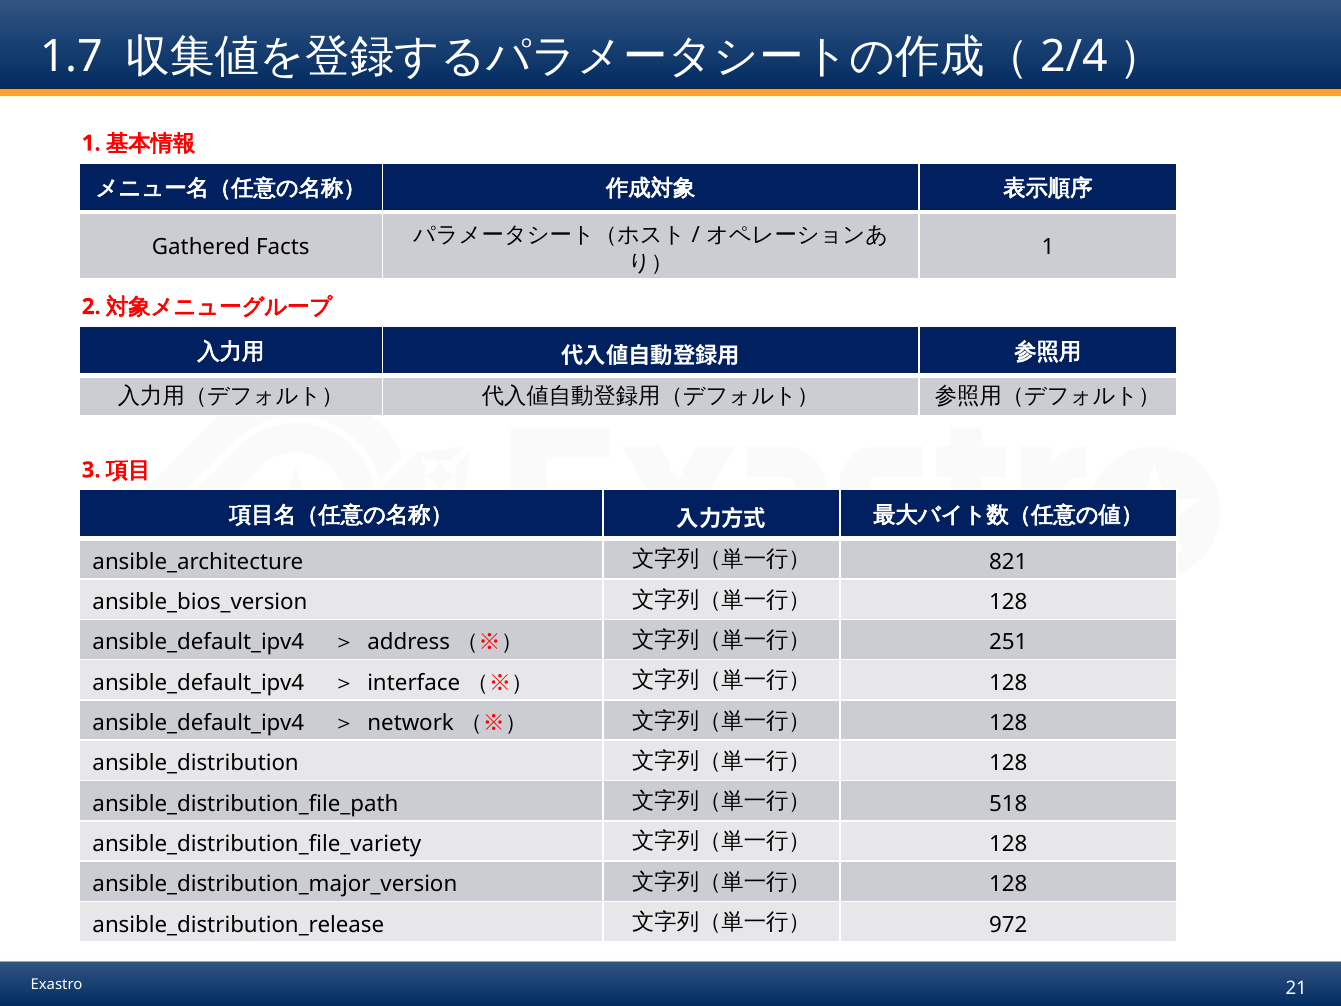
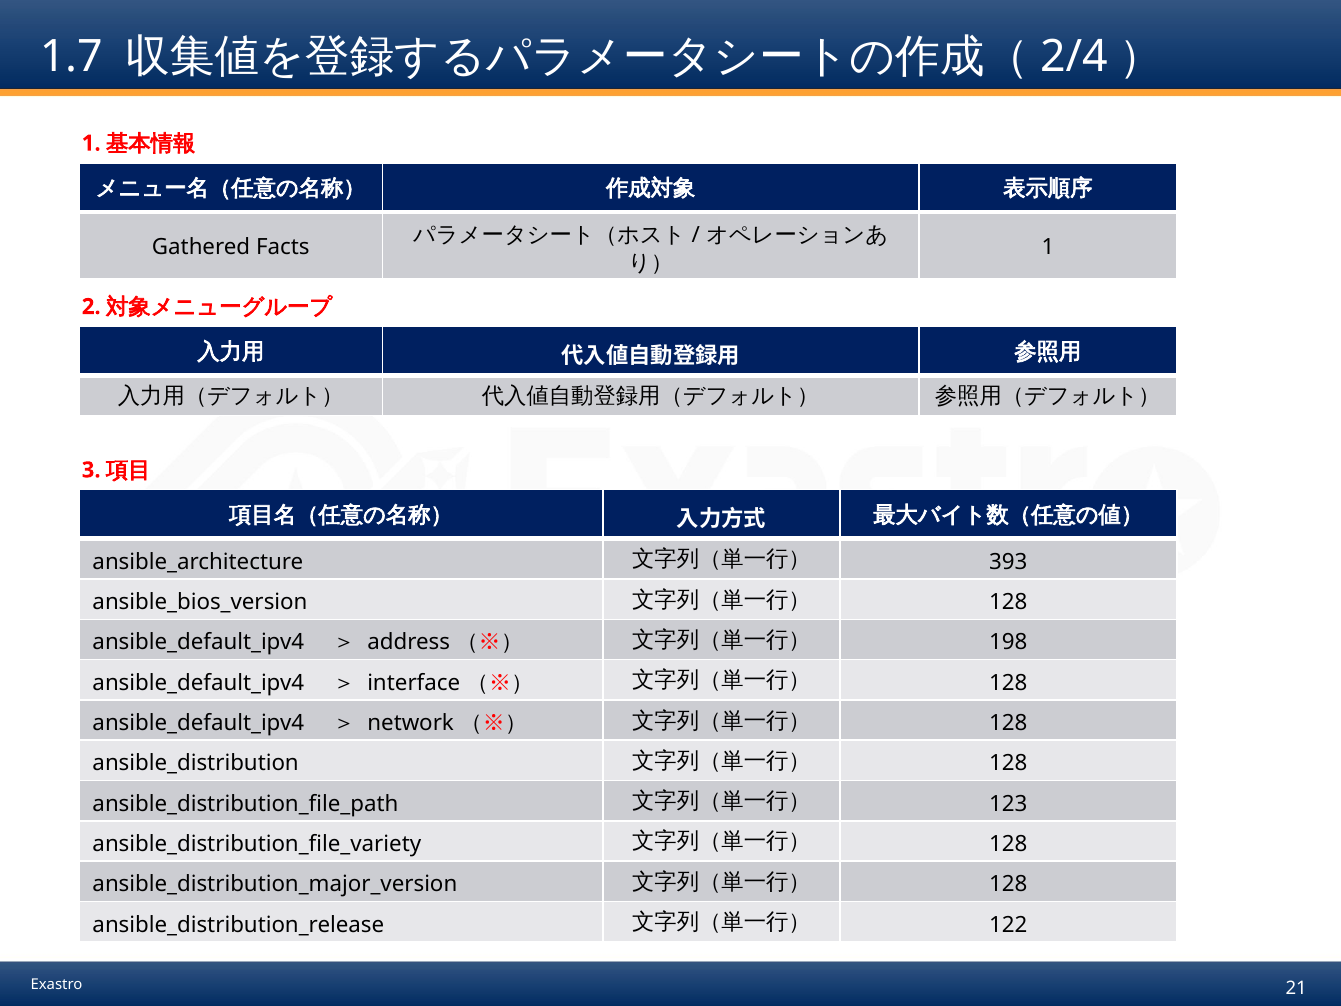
821: 821 -> 393
251: 251 -> 198
518: 518 -> 123
972: 972 -> 122
